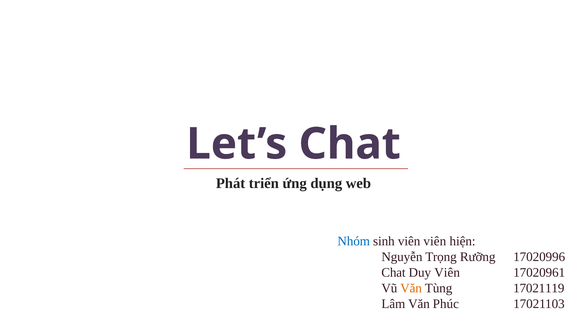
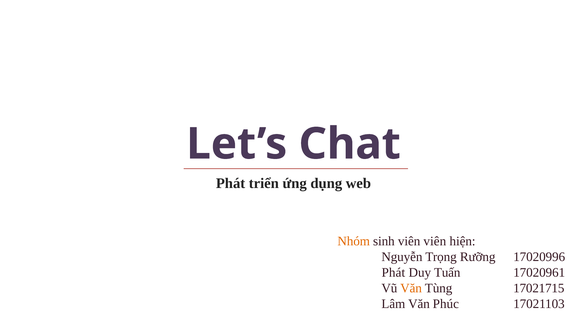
Nhóm colour: blue -> orange
Chat at (393, 272): Chat -> Phát
Duy Viên: Viên -> Tuấn
17021119: 17021119 -> 17021715
